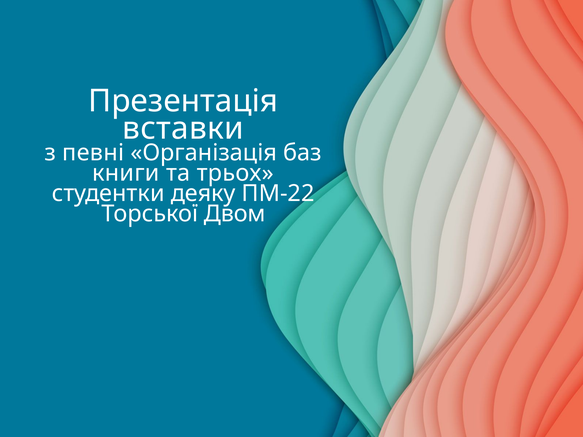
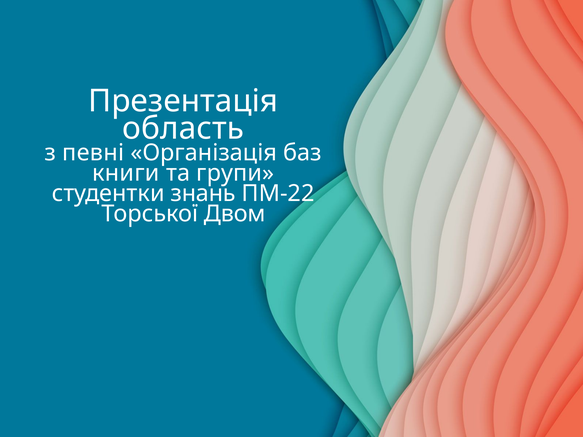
вставки: вставки -> область
трьох: трьох -> групи
деяку: деяку -> знань
